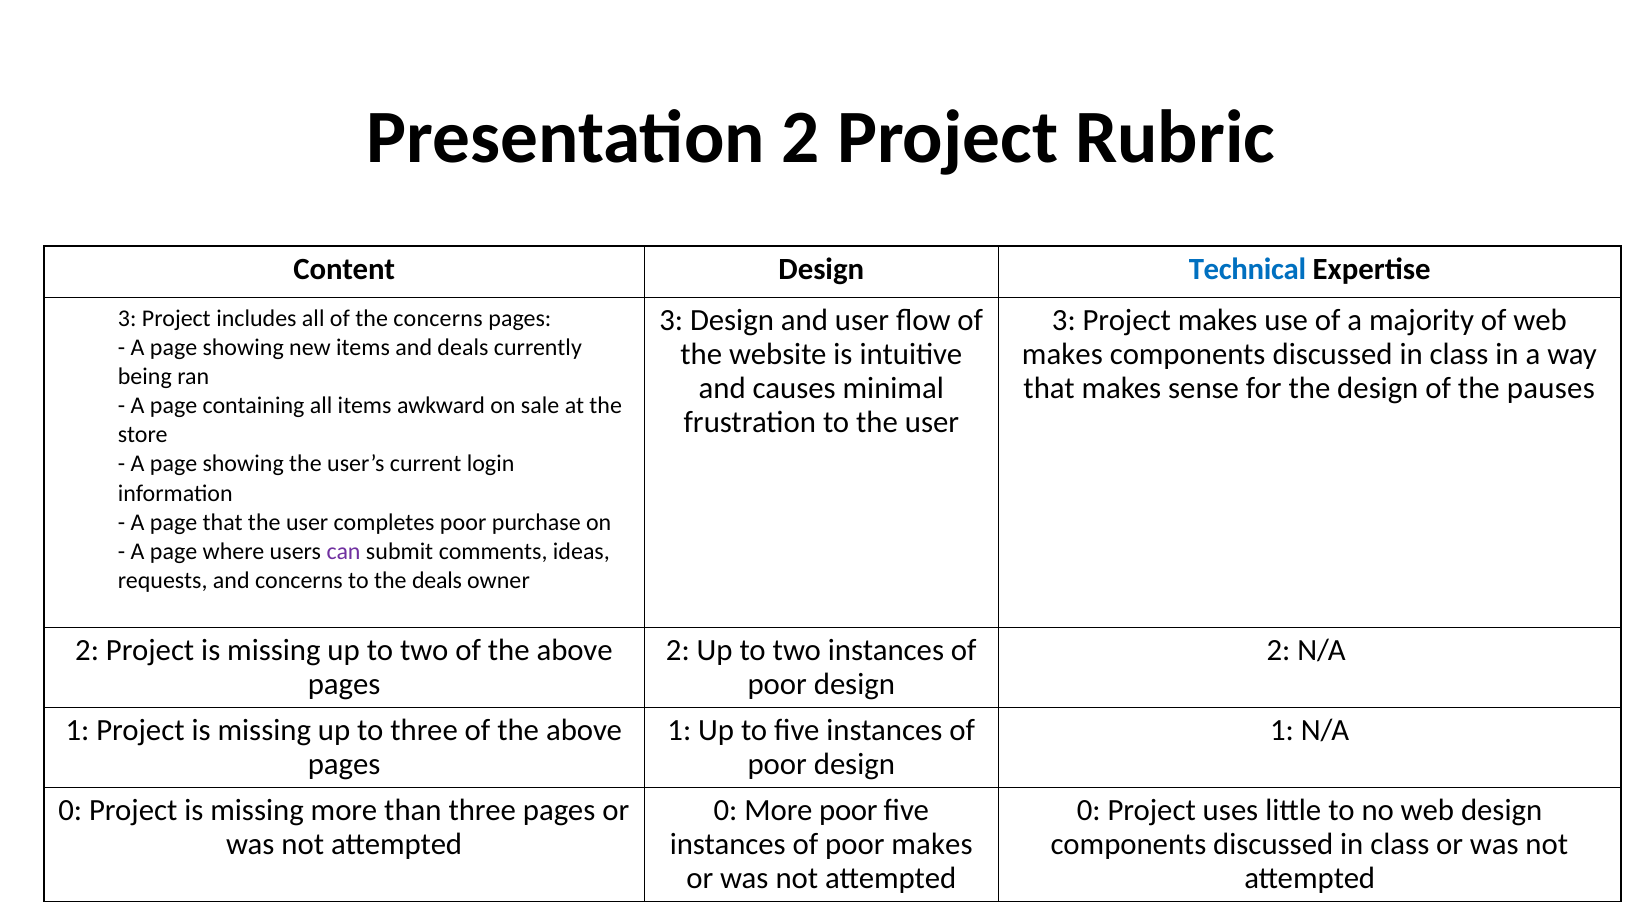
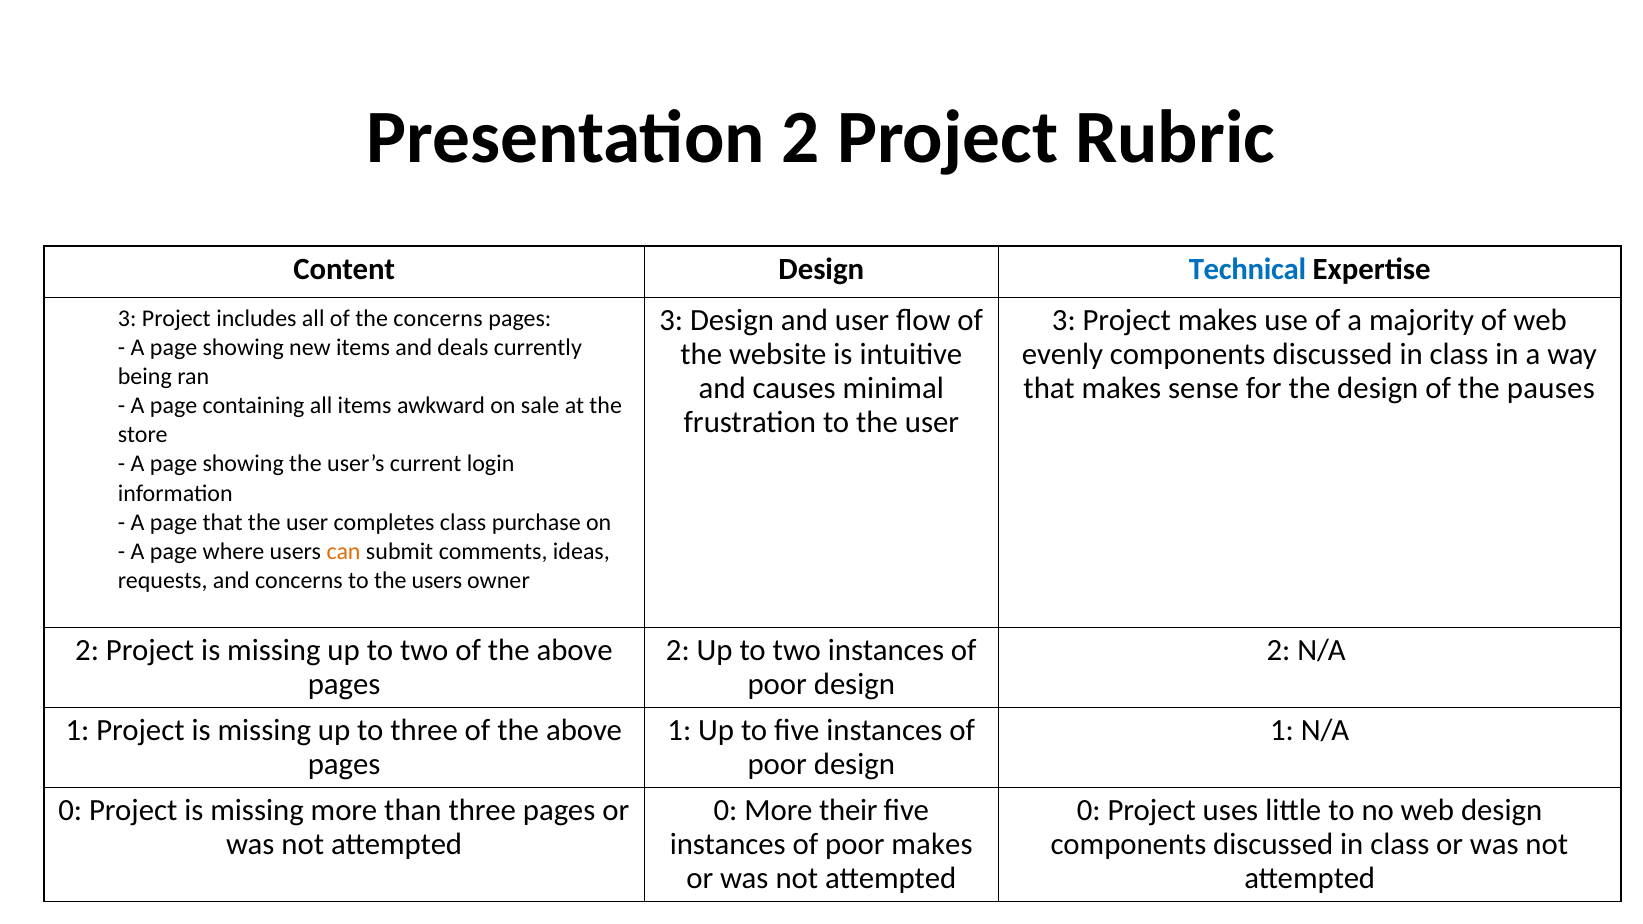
makes at (1062, 354): makes -> evenly
completes poor: poor -> class
can colour: purple -> orange
the deals: deals -> users
More poor: poor -> their
